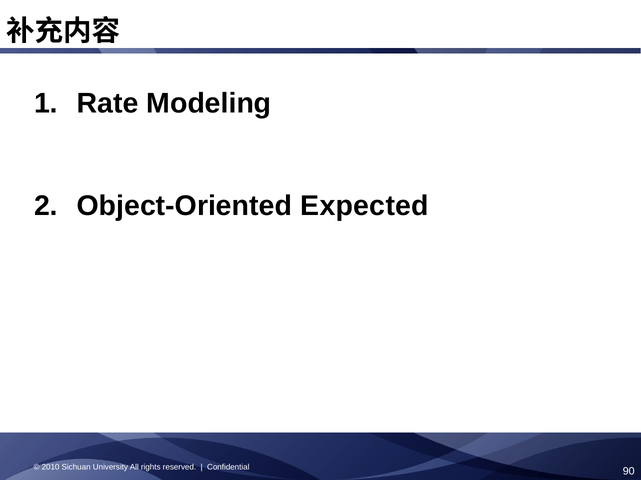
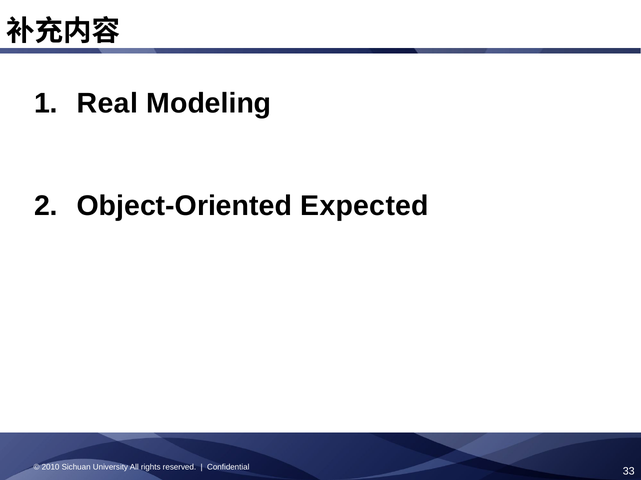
Rate: Rate -> Real
90: 90 -> 33
